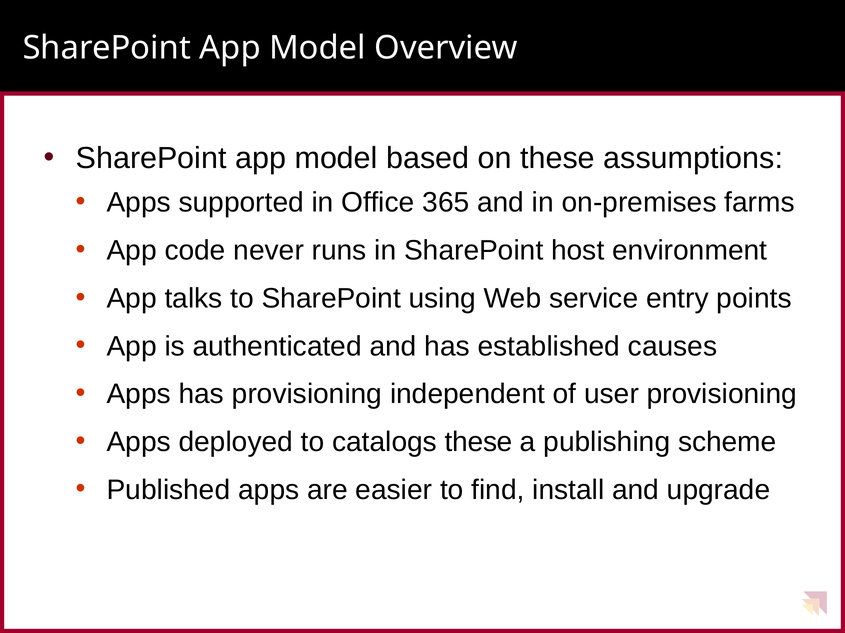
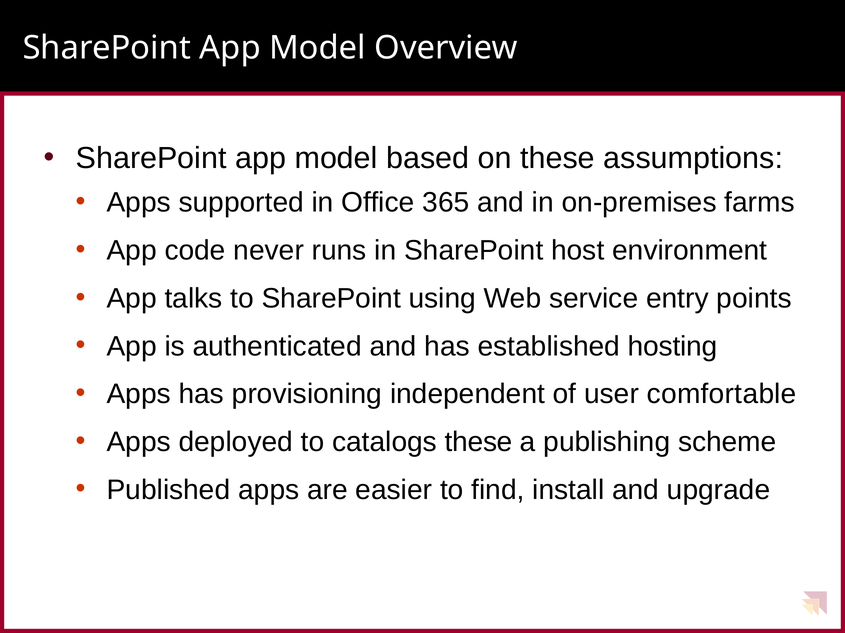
causes: causes -> hosting
user provisioning: provisioning -> comfortable
